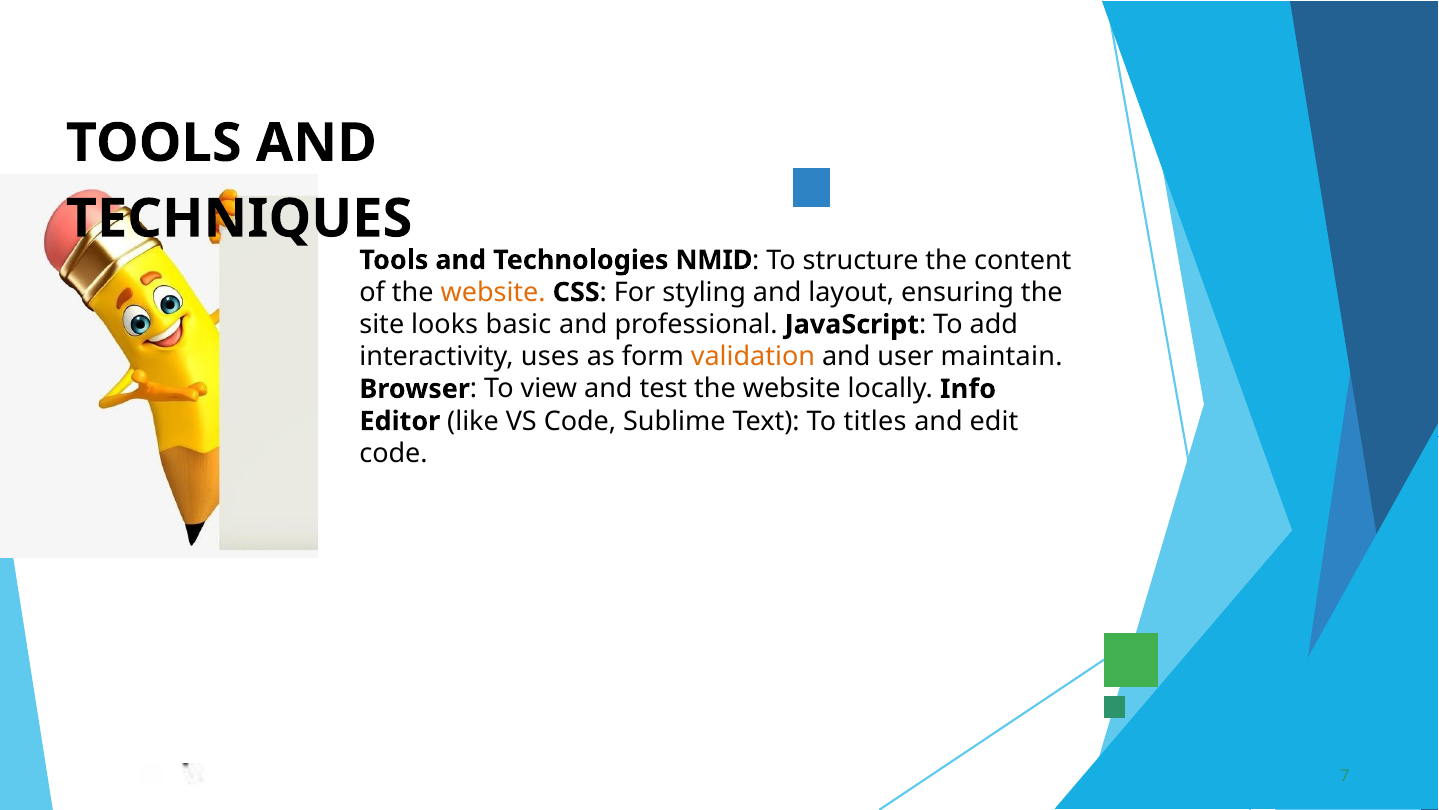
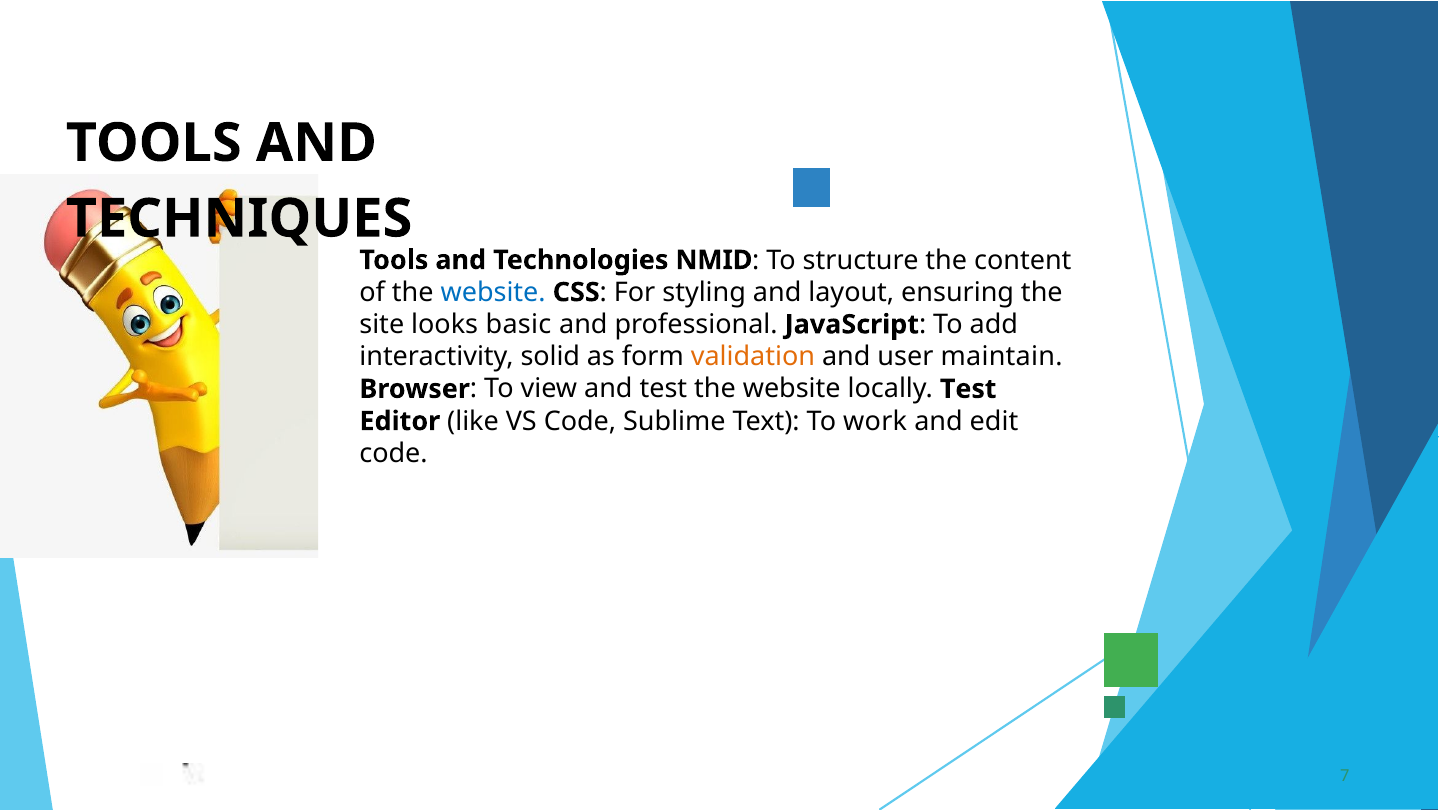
website at (493, 292) colour: orange -> blue
uses: uses -> solid
locally Info: Info -> Test
titles: titles -> work
